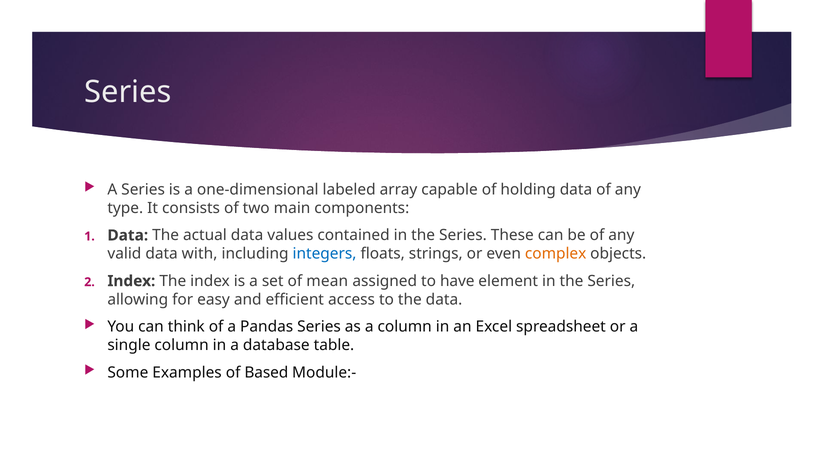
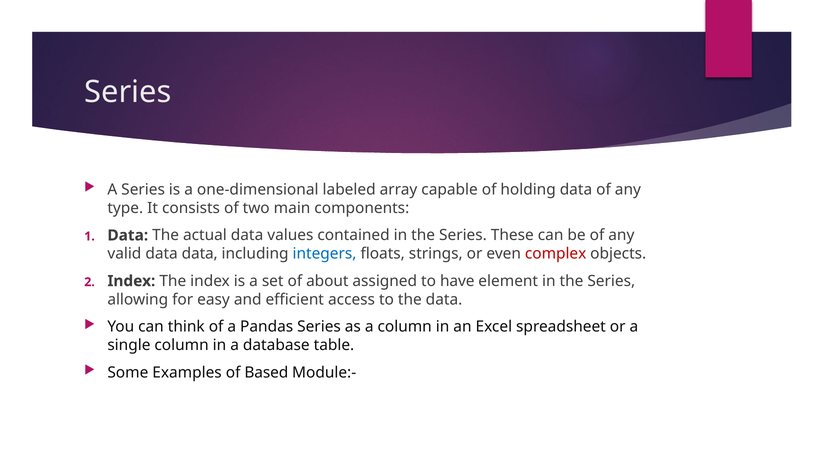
data with: with -> data
complex colour: orange -> red
mean: mean -> about
